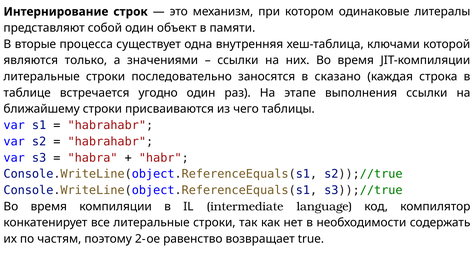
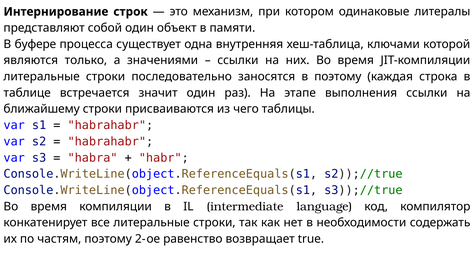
вторые: вторые -> буфере
в сказано: сказано -> поэтому
угодно: угодно -> значит
